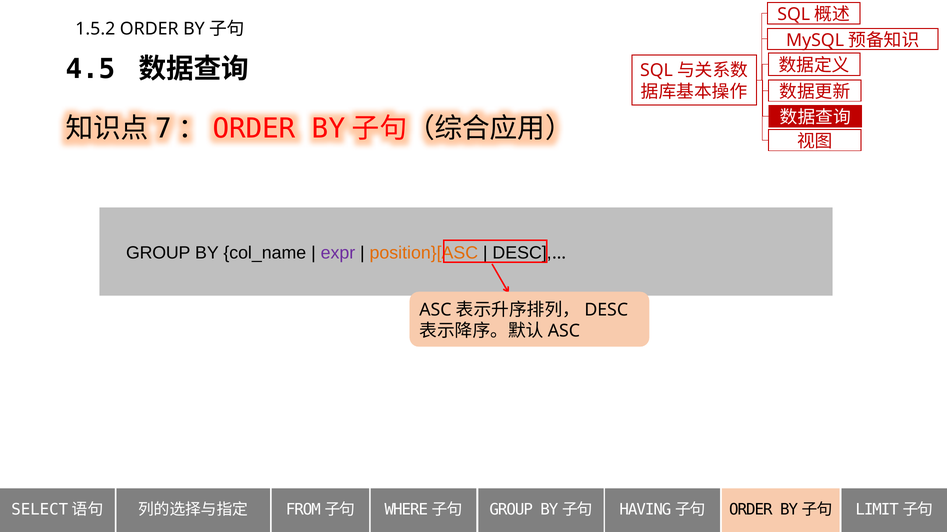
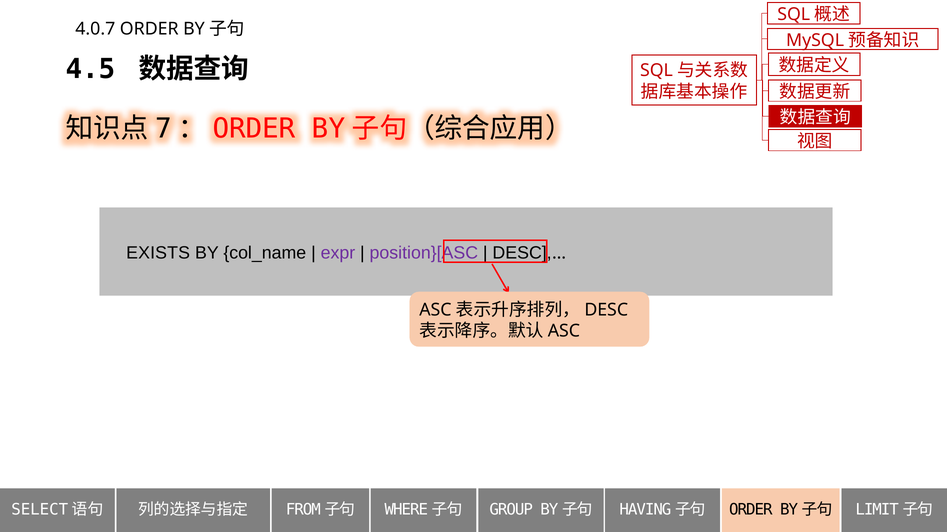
1.5.2: 1.5.2 -> 4.0.7
GROUP at (158, 253): GROUP -> EXISTS
position}[ASC colour: orange -> purple
